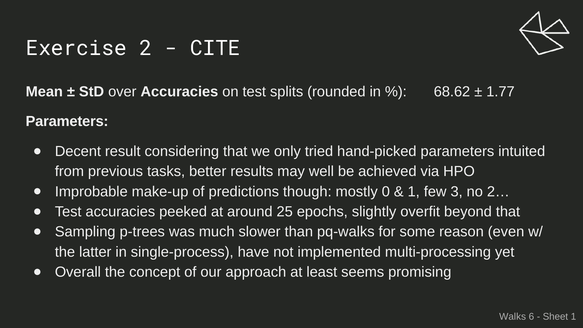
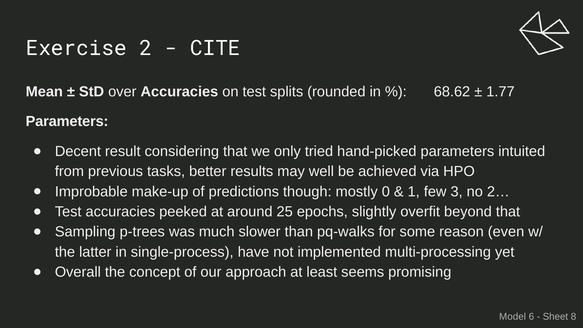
Walks: Walks -> Model
Sheet 1: 1 -> 8
